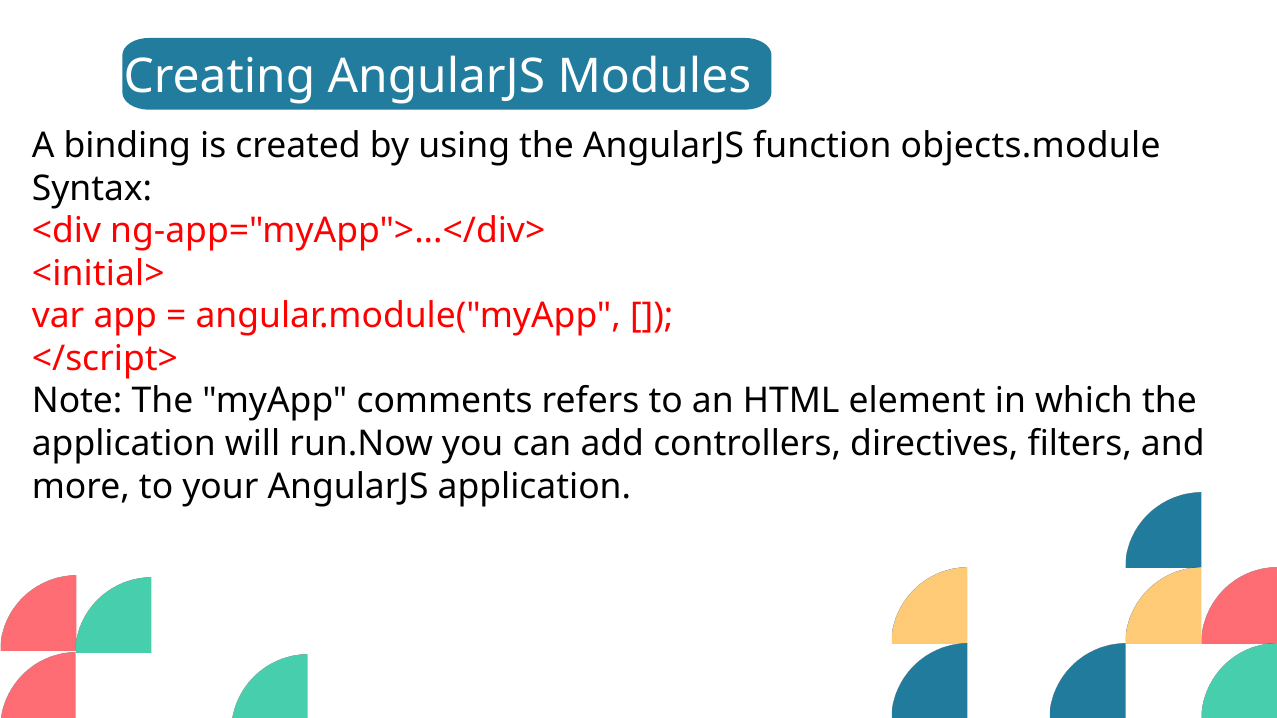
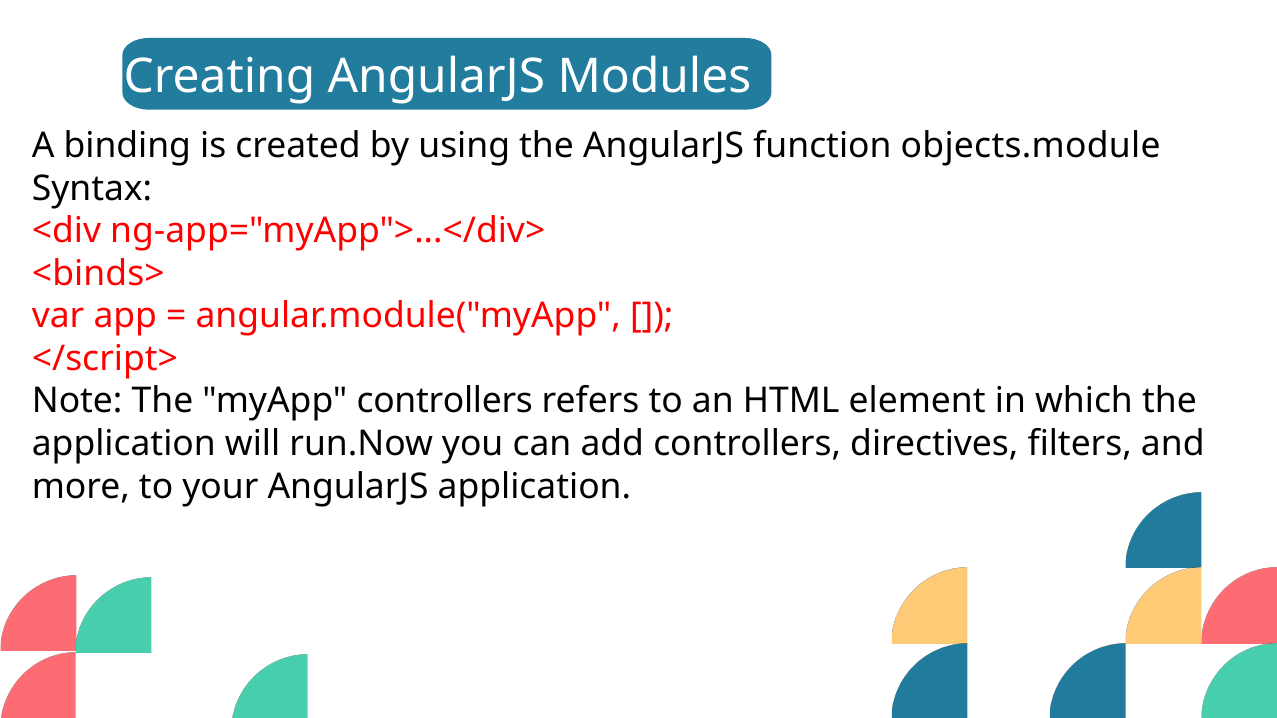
<initial>: <initial> -> <binds>
myApp comments: comments -> controllers
